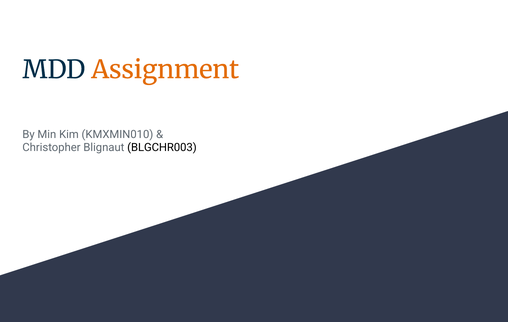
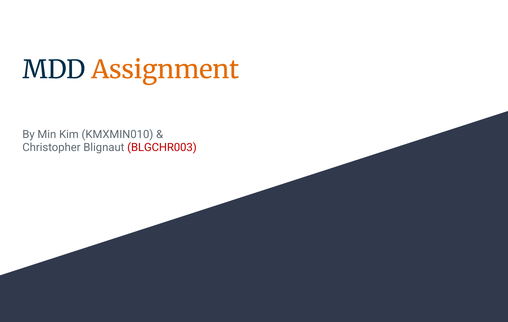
BLGCHR003 colour: black -> red
